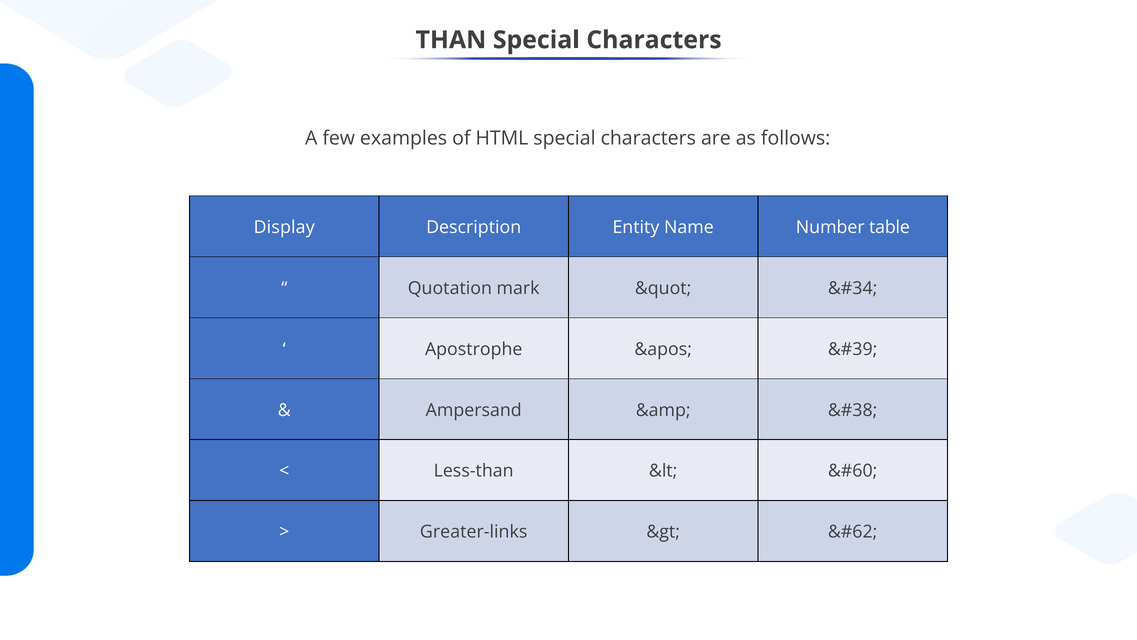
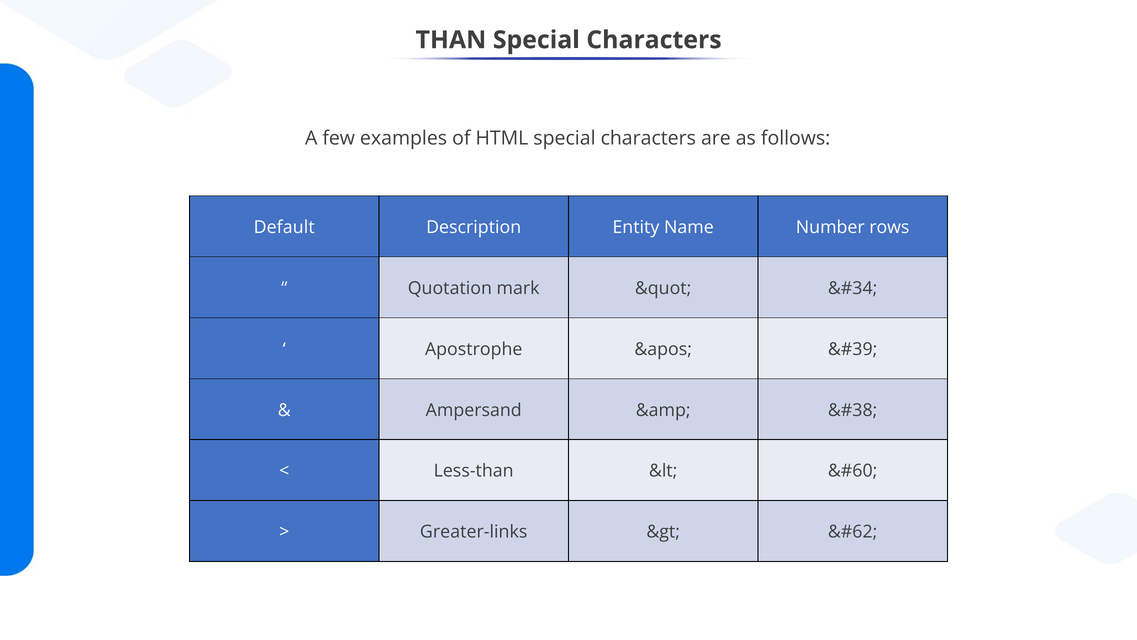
Display: Display -> Default
table: table -> rows
